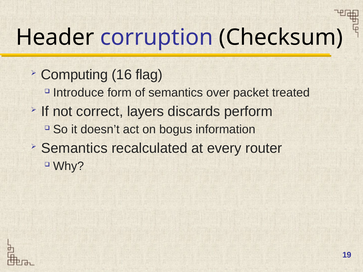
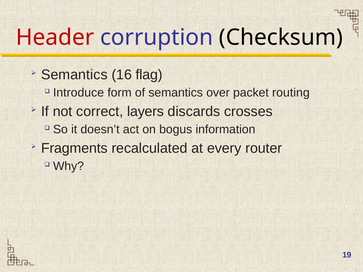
Header colour: black -> red
Computing at (74, 75): Computing -> Semantics
treated: treated -> routing
perform: perform -> crosses
Semantics at (74, 148): Semantics -> Fragments
